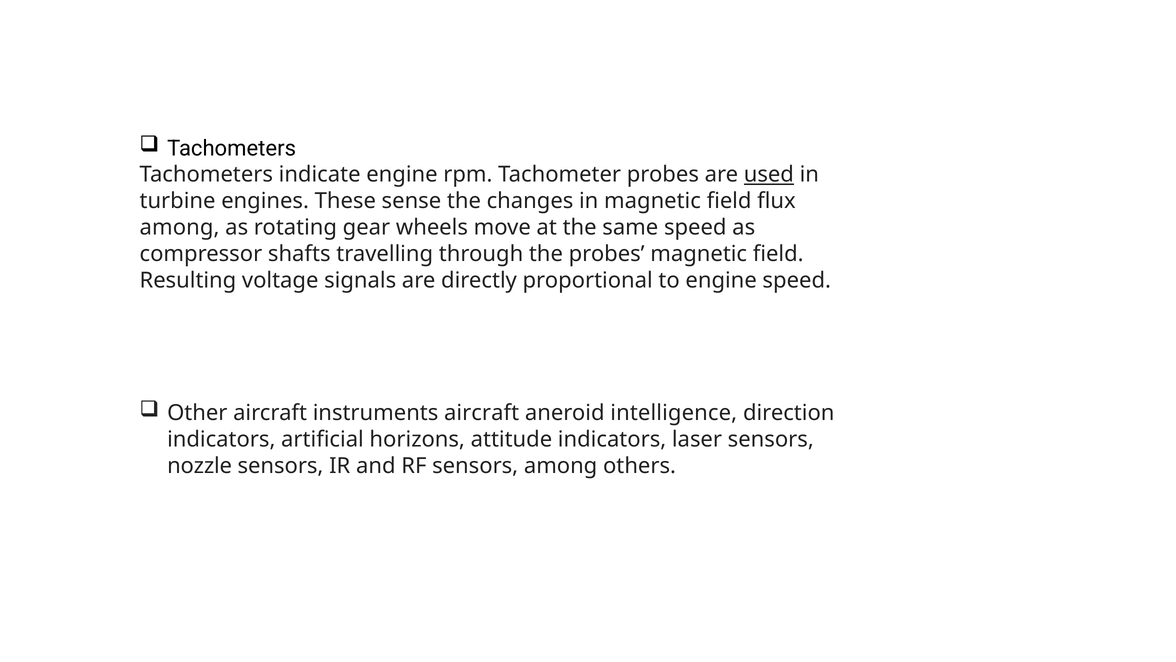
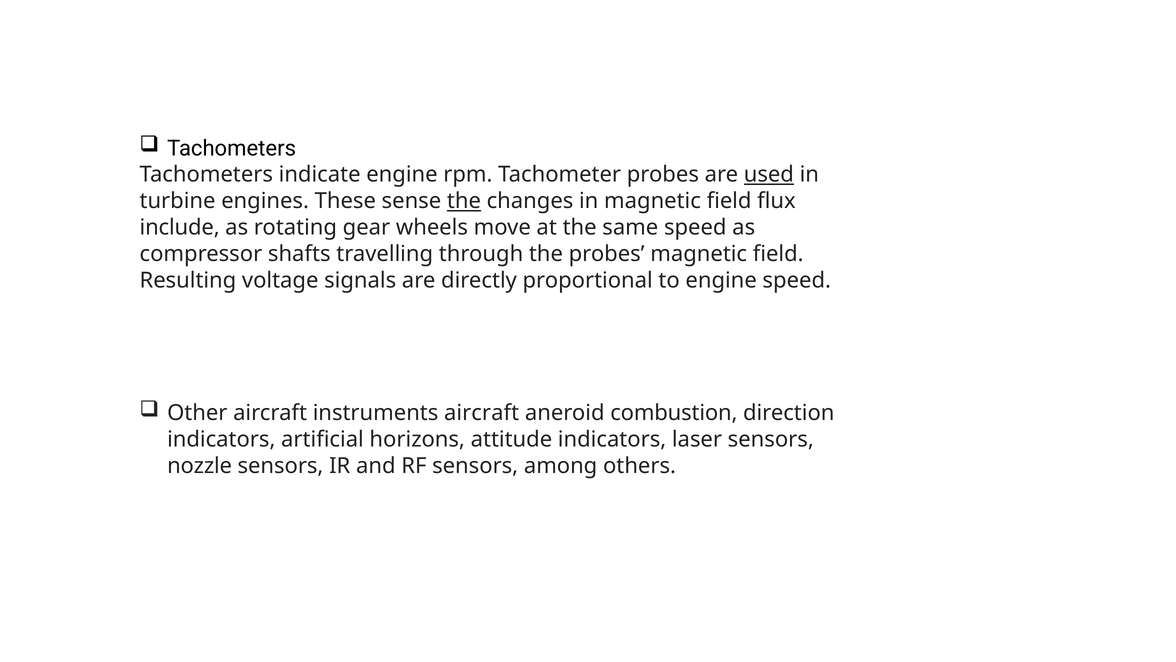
the at (464, 201) underline: none -> present
among at (180, 227): among -> include
intelligence: intelligence -> combustion
